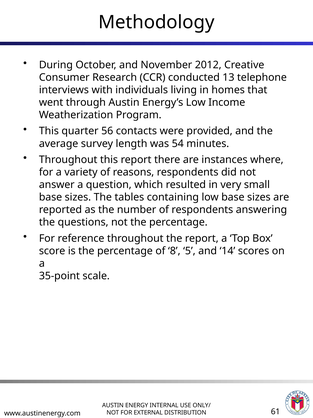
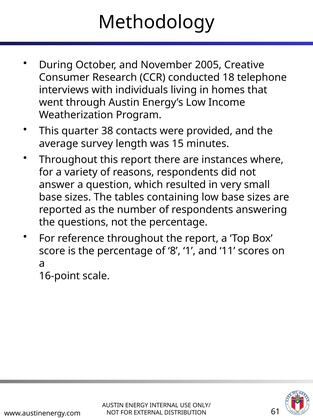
2012: 2012 -> 2005
13: 13 -> 18
56: 56 -> 38
54: 54 -> 15
5: 5 -> 1
14: 14 -> 11
35-point: 35-point -> 16-point
